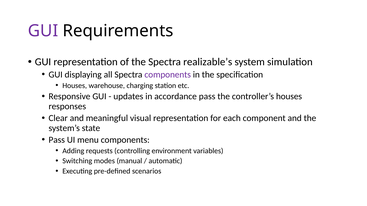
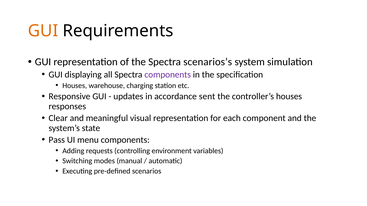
GUI at (43, 31) colour: purple -> orange
realizable’s: realizable’s -> scenarios’s
accordance pass: pass -> sent
